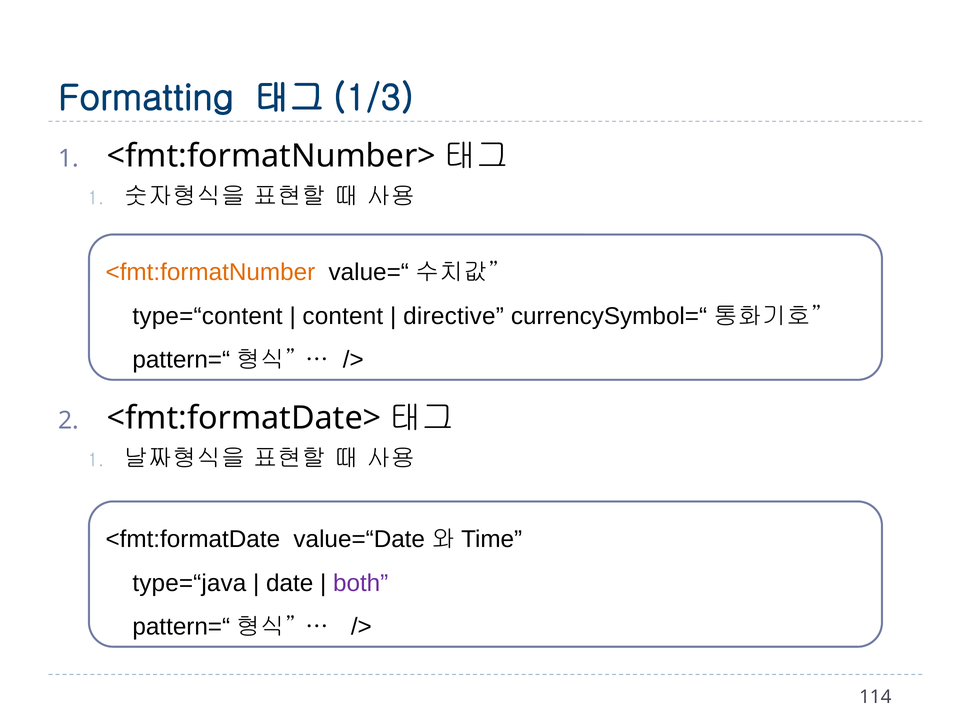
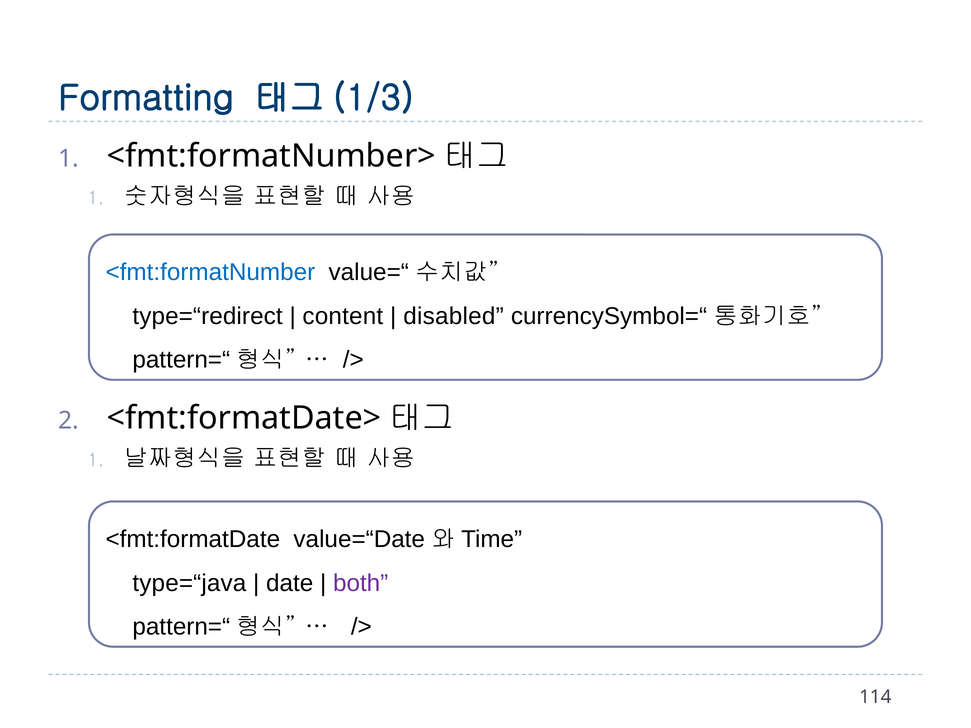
<fmt:formatNumber colour: orange -> blue
type=“content: type=“content -> type=“redirect
directive: directive -> disabled
